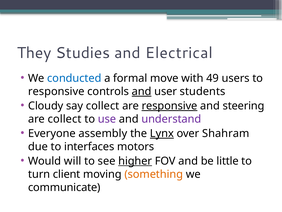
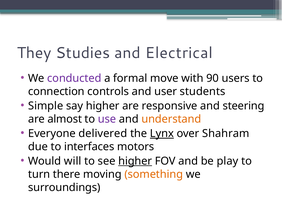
conducted colour: blue -> purple
49: 49 -> 90
responsive at (56, 91): responsive -> connection
and at (142, 91) underline: present -> none
Cloudy: Cloudy -> Simple
say collect: collect -> higher
responsive at (170, 106) underline: present -> none
are collect: collect -> almost
understand colour: purple -> orange
assembly: assembly -> delivered
little: little -> play
client: client -> there
communicate: communicate -> surroundings
